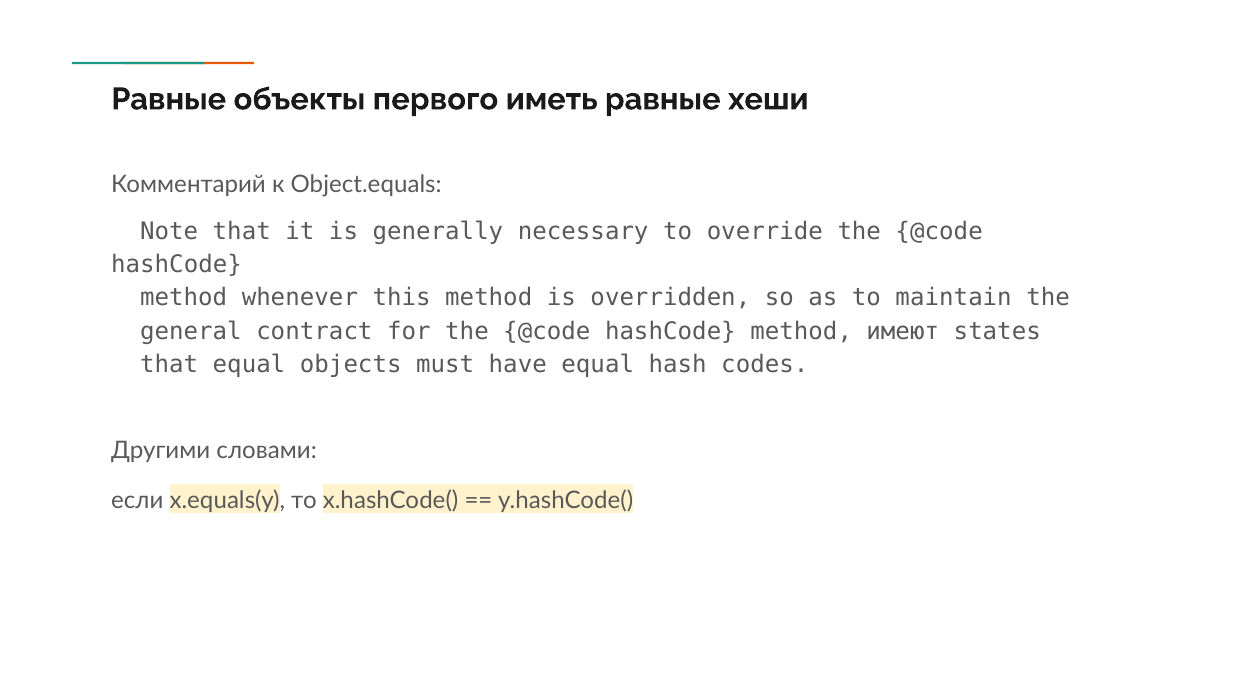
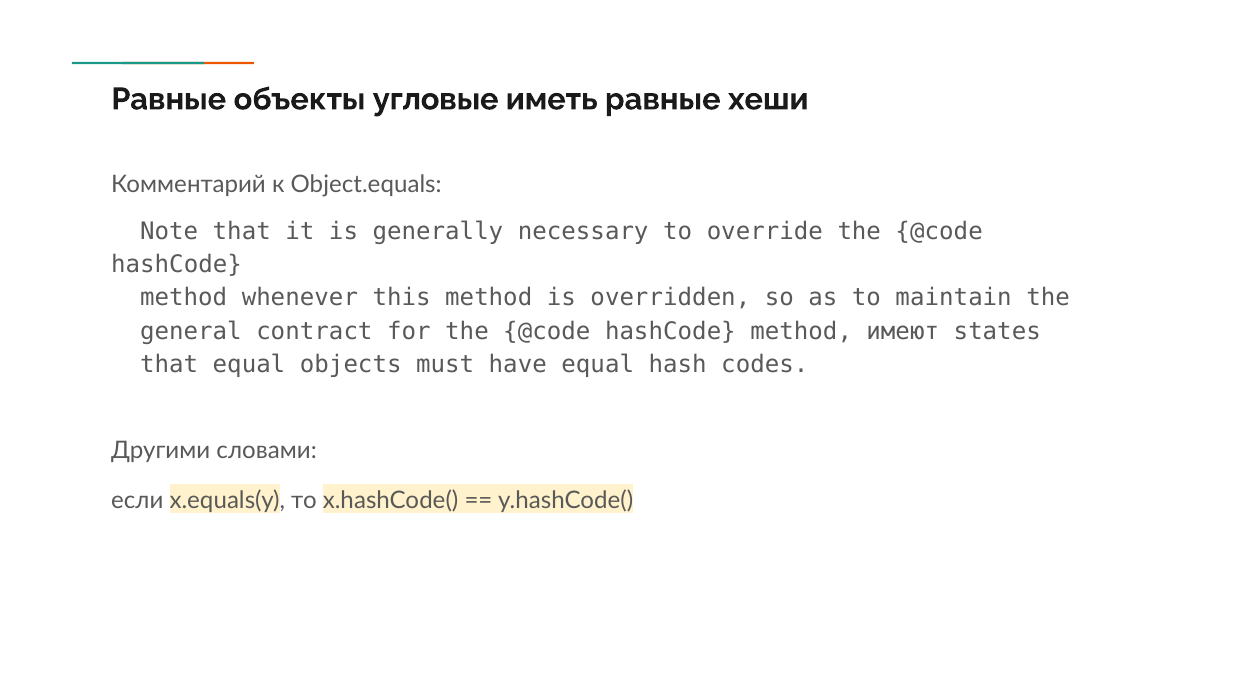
первого: первого -> угловые
